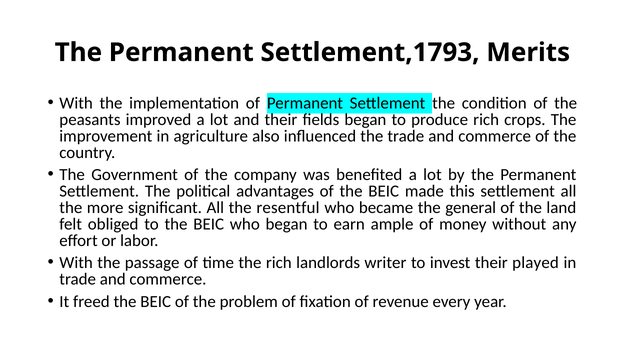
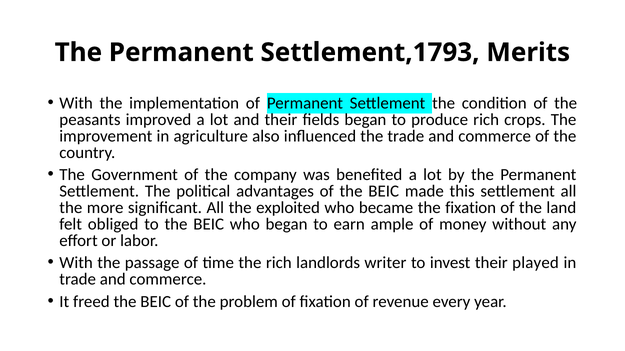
resentful: resentful -> exploited
the general: general -> fixation
